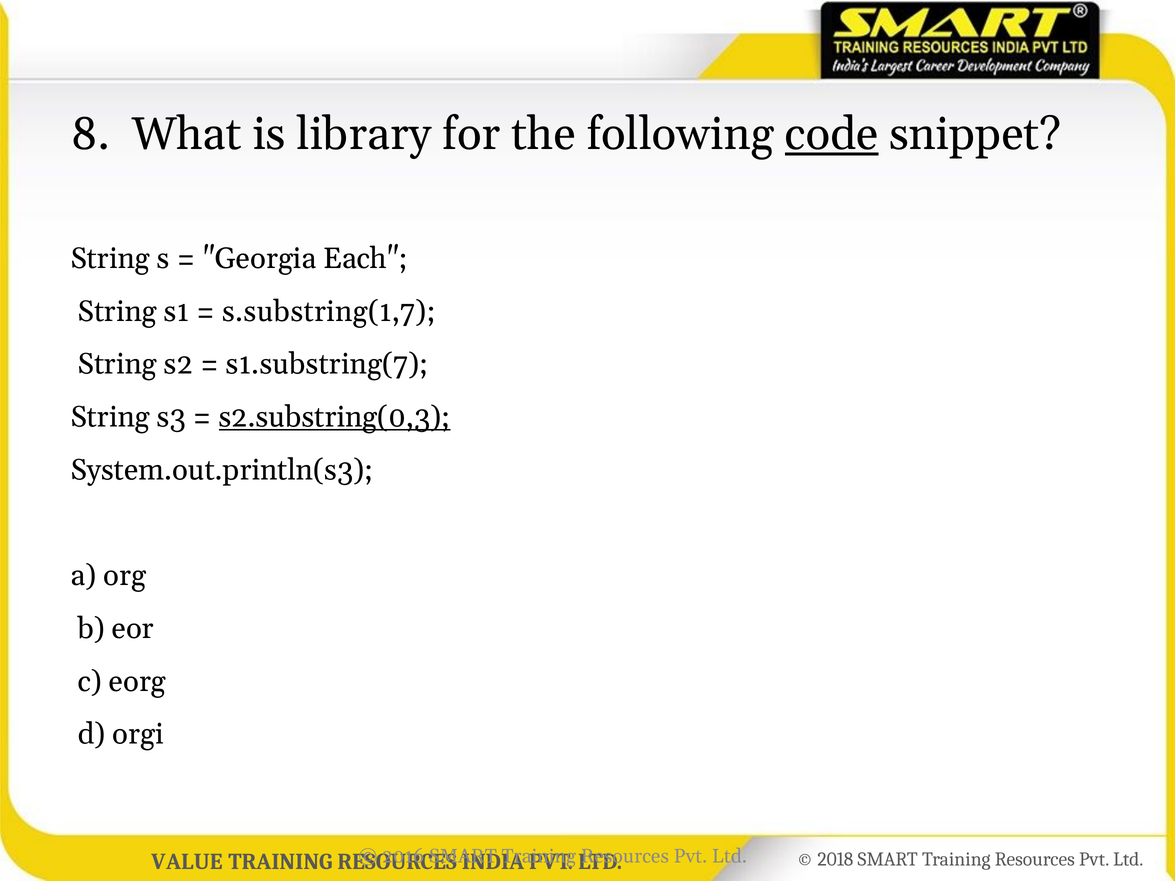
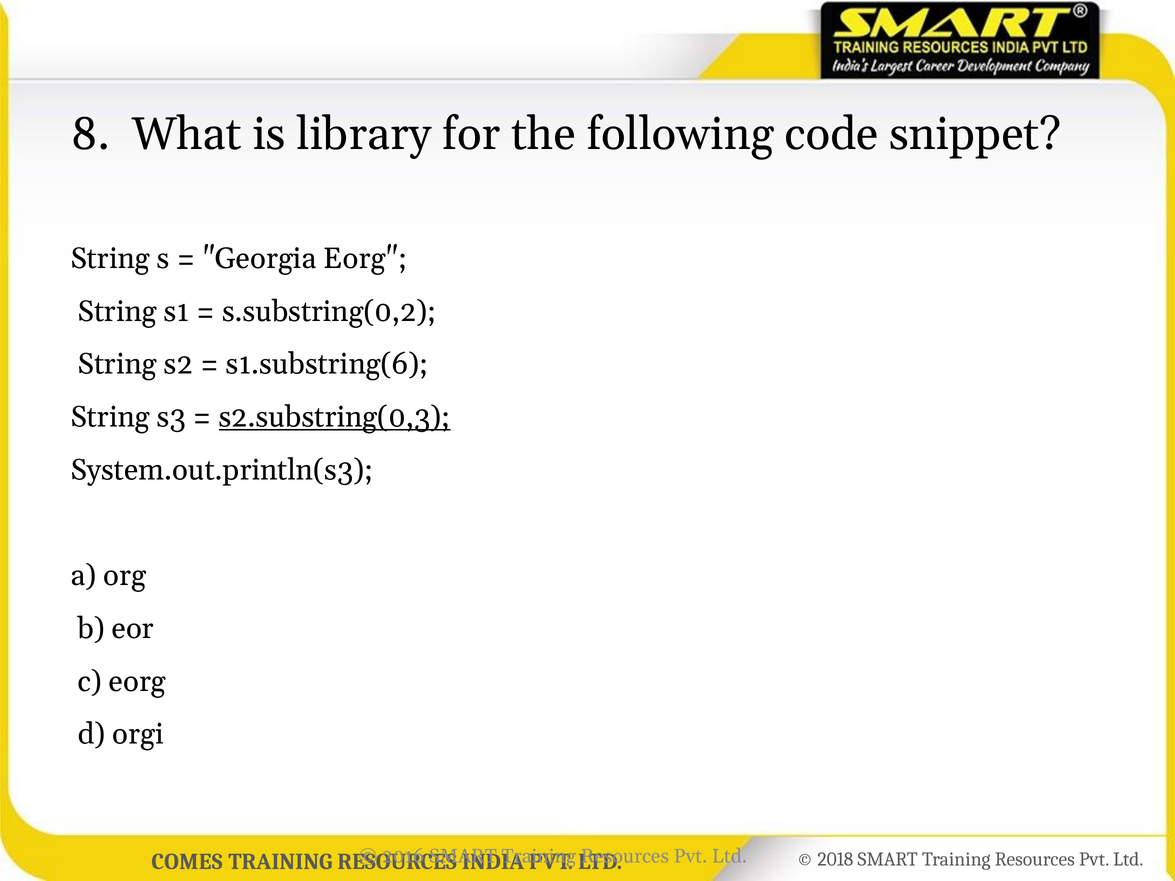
code underline: present -> none
Georgia Each: Each -> Eorg
s.substring(1,7: s.substring(1,7 -> s.substring(0,2
s1.substring(7: s1.substring(7 -> s1.substring(6
VALUE: VALUE -> COMES
